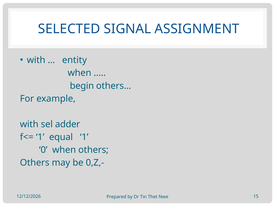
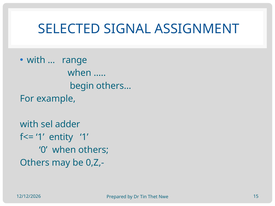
entity: entity -> range
equal: equal -> entity
